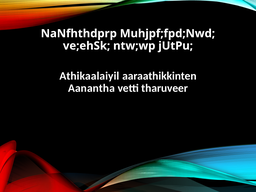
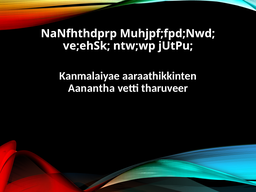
Athikaalaiyil: Athikaalaiyil -> Kanmalaiyae
